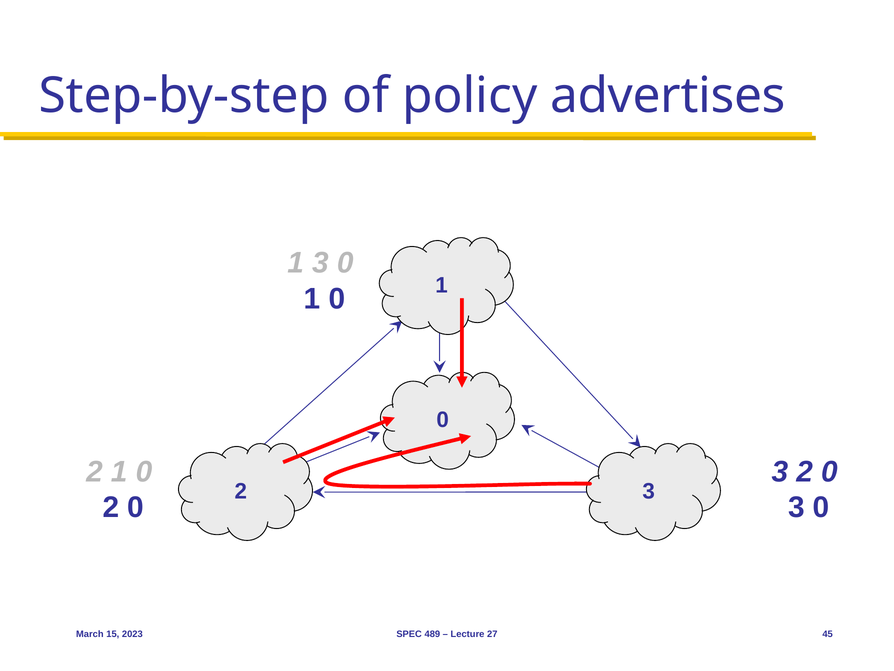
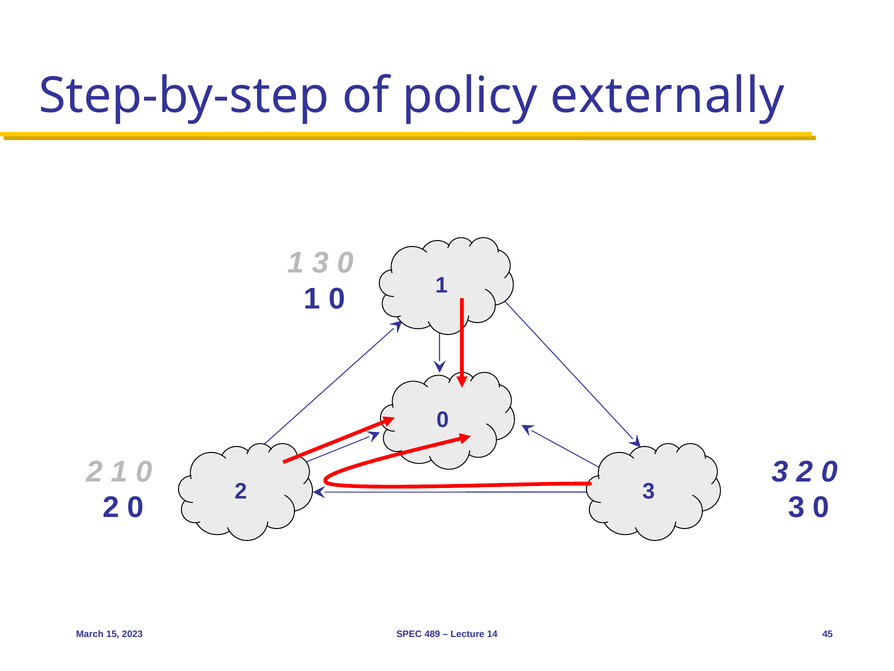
advertises: advertises -> externally
27: 27 -> 14
